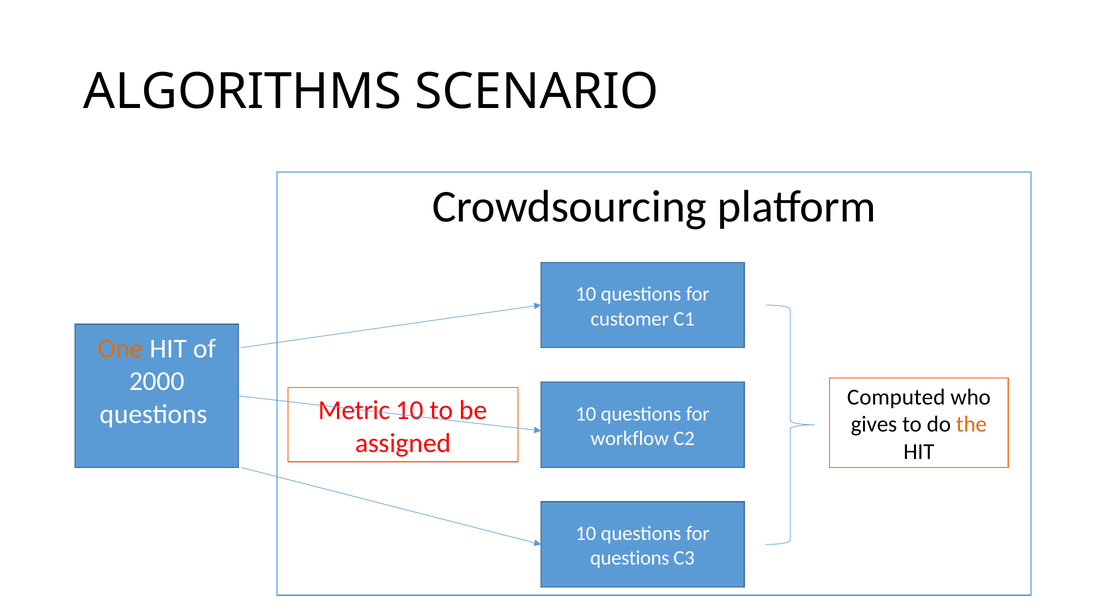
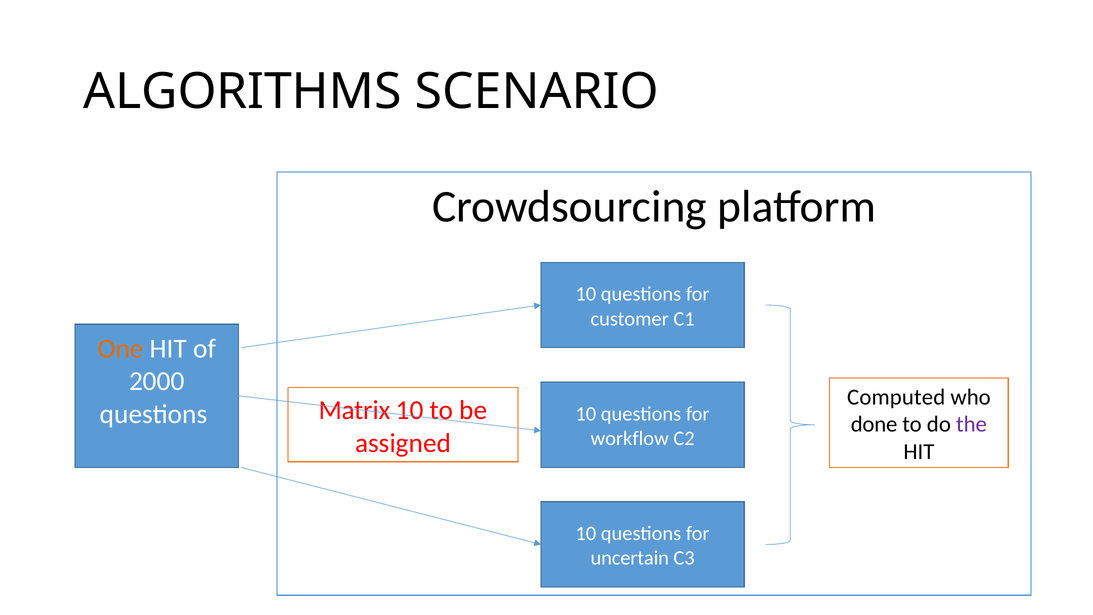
Metric: Metric -> Matrix
gives: gives -> done
the colour: orange -> purple
questions at (630, 558): questions -> uncertain
